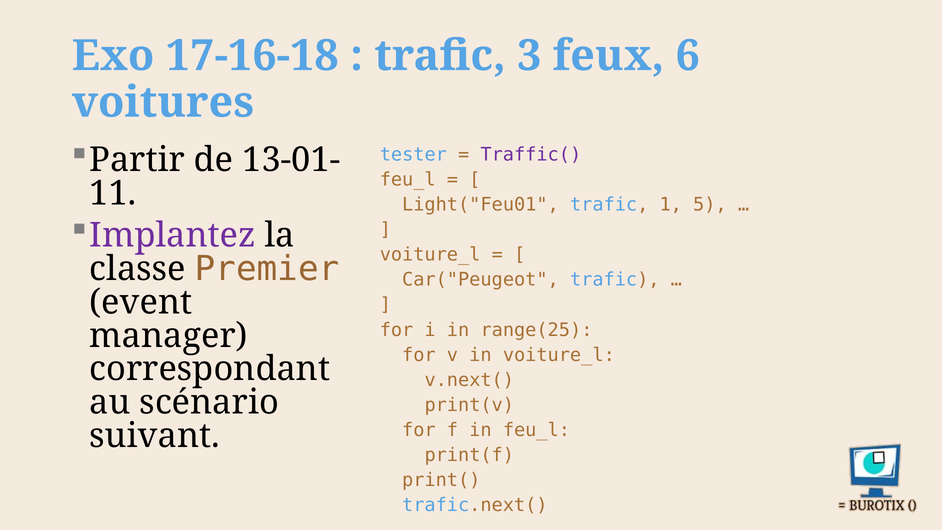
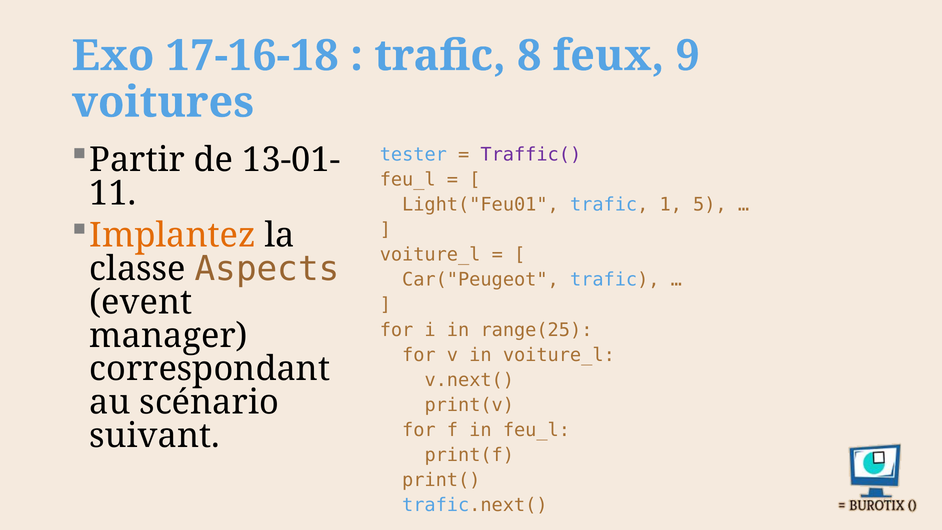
3: 3 -> 8
6: 6 -> 9
Implantez colour: purple -> orange
Premier: Premier -> Aspects
